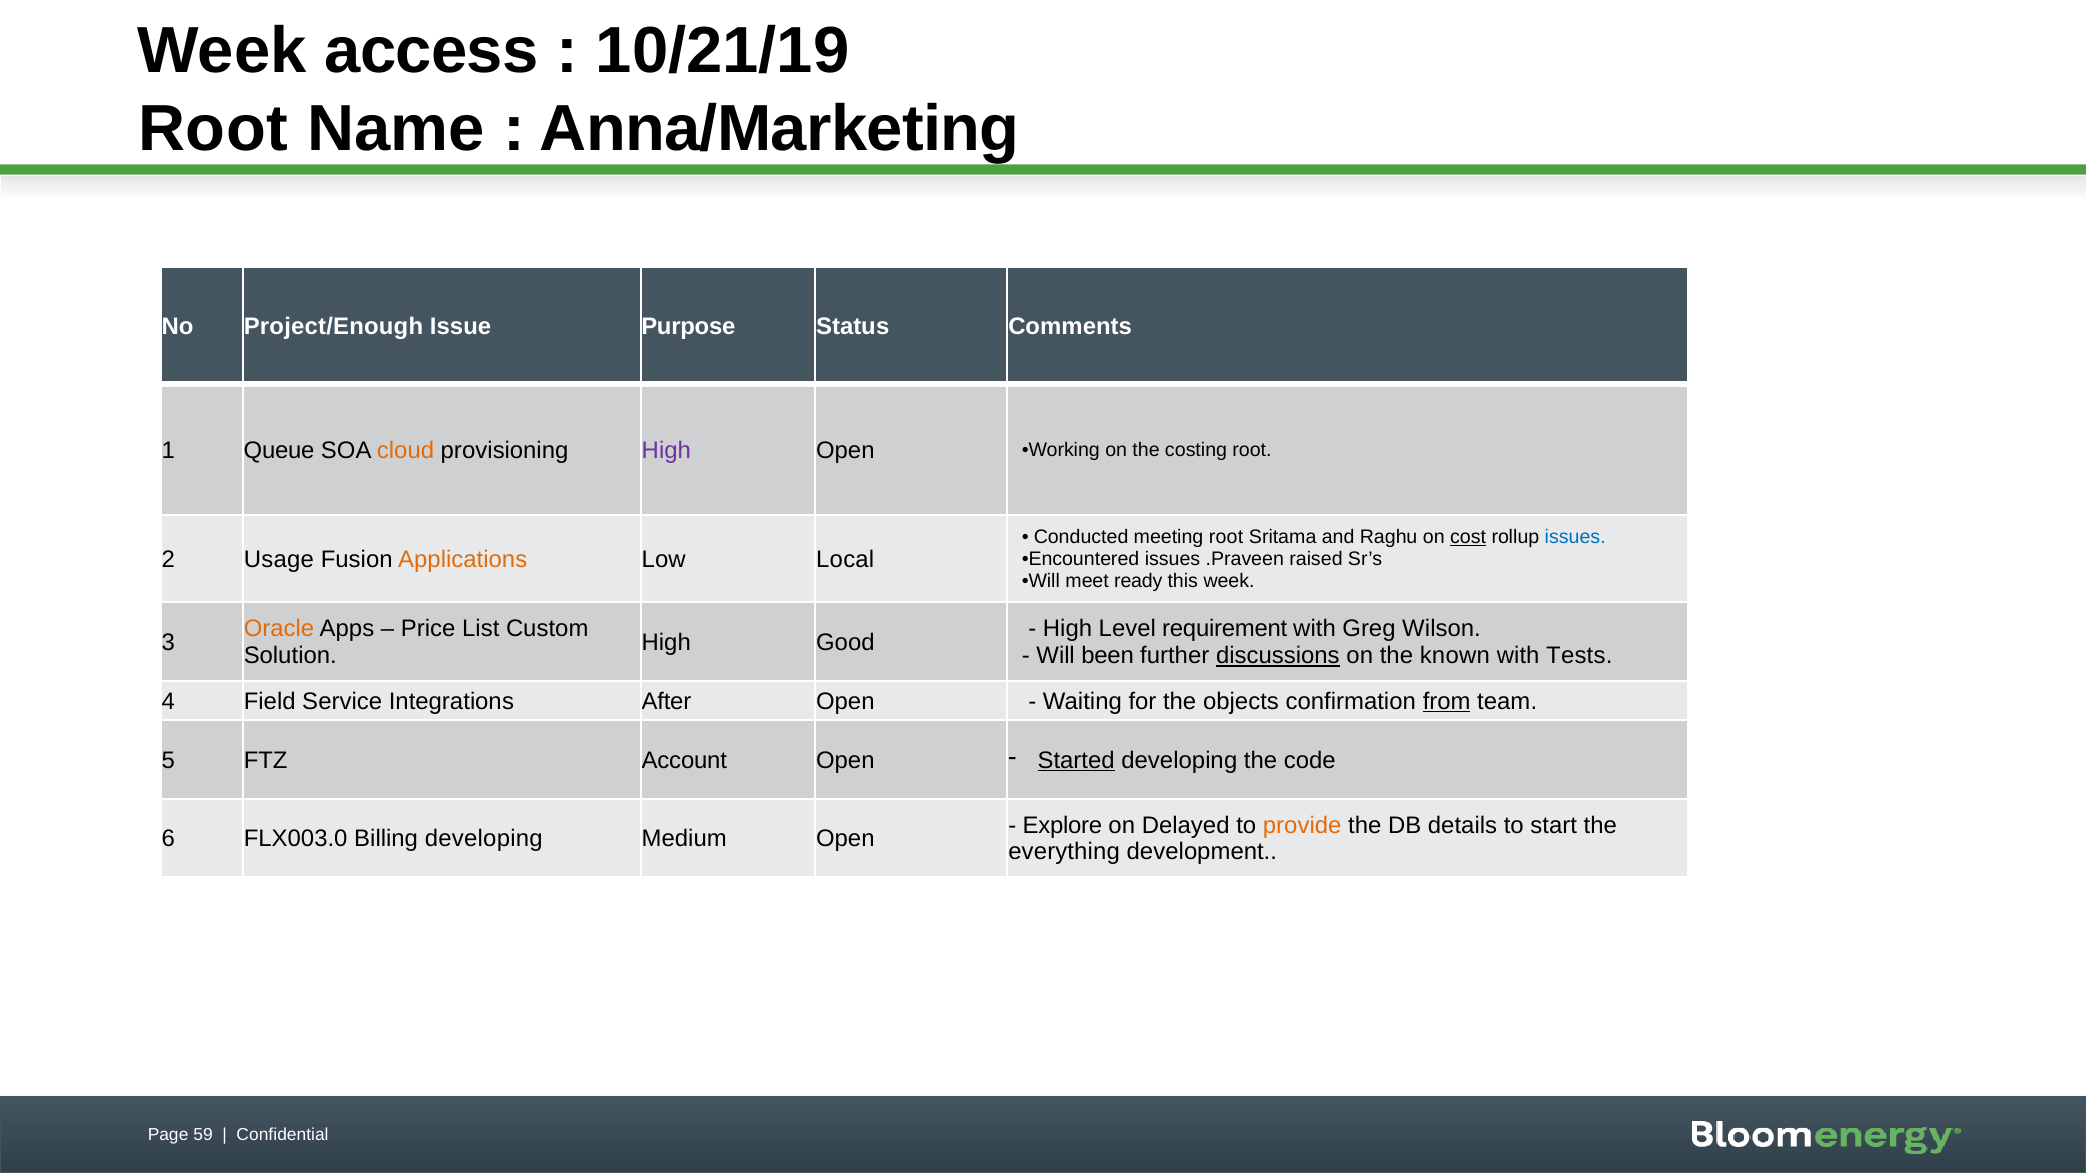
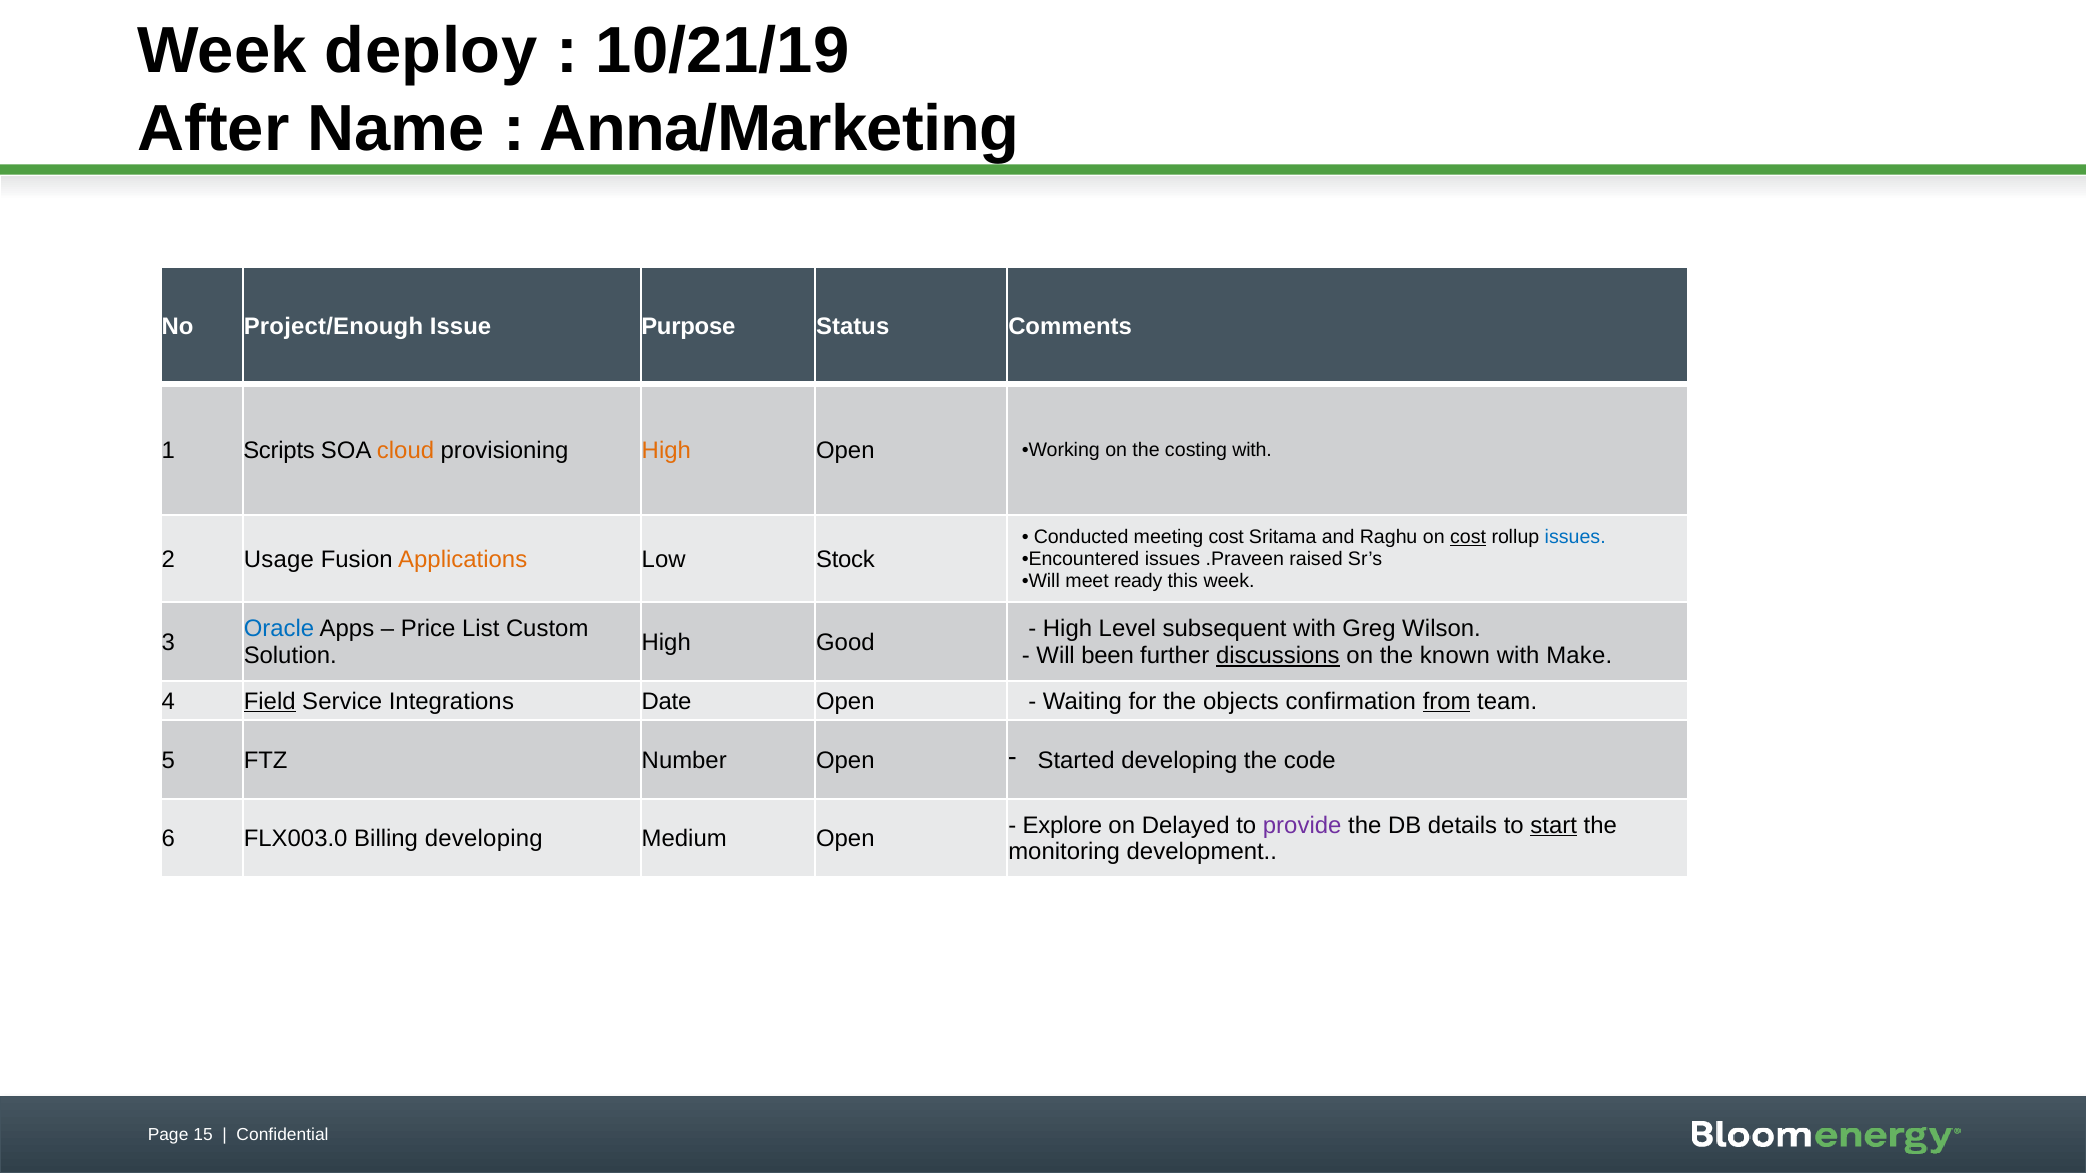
access: access -> deploy
Root at (213, 129): Root -> After
Queue: Queue -> Scripts
High at (666, 451) colour: purple -> orange
costing root: root -> with
meeting root: root -> cost
Local: Local -> Stock
Oracle colour: orange -> blue
requirement: requirement -> subsequent
Tests: Tests -> Make
Field underline: none -> present
After: After -> Date
Account: Account -> Number
Started underline: present -> none
provide colour: orange -> purple
start underline: none -> present
everything: everything -> monitoring
59: 59 -> 15
